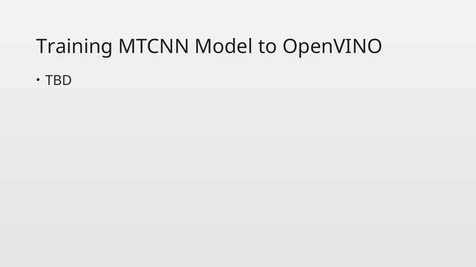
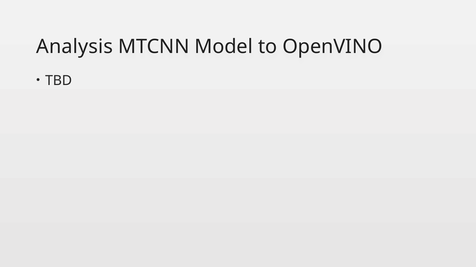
Training: Training -> Analysis
